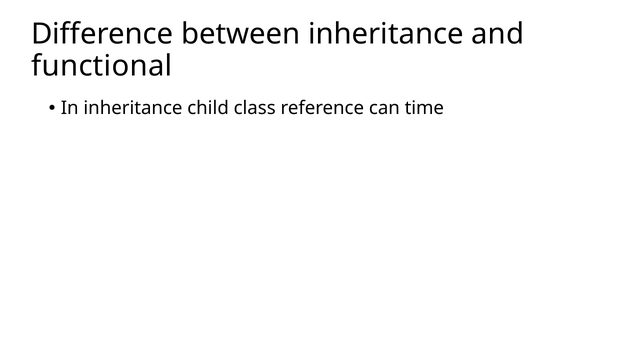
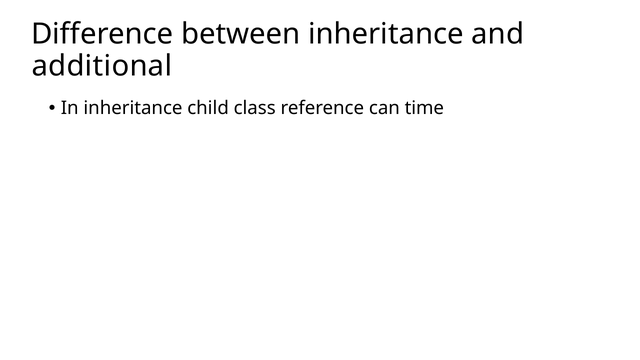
functional: functional -> additional
